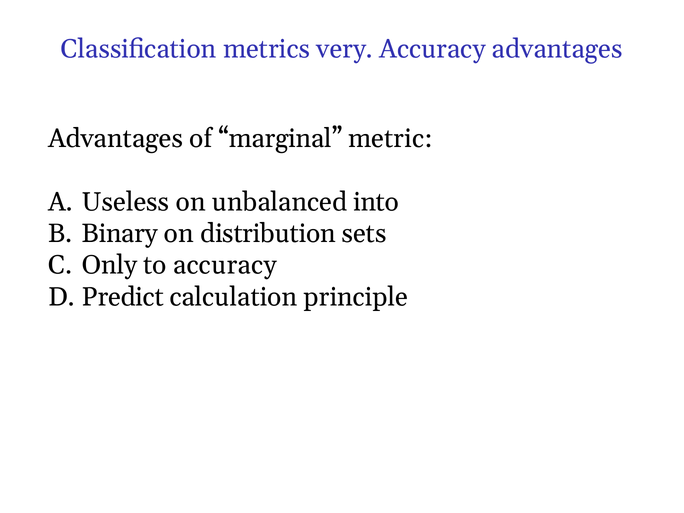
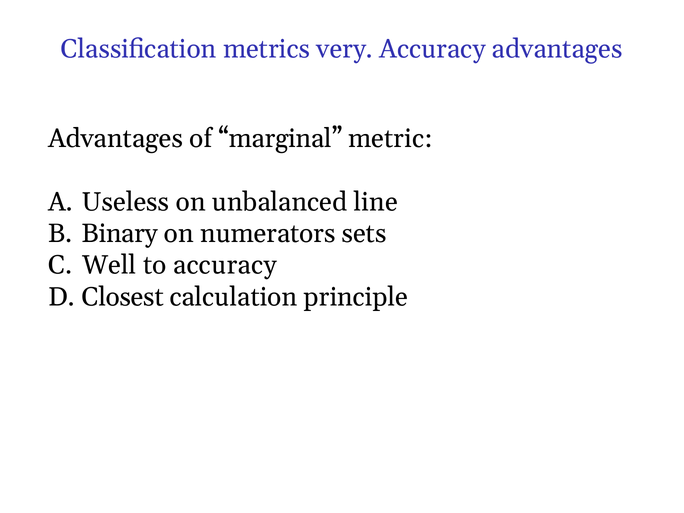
into: into -> line
distribution: distribution -> numerators
Only: Only -> Well
Predict: Predict -> Closest
